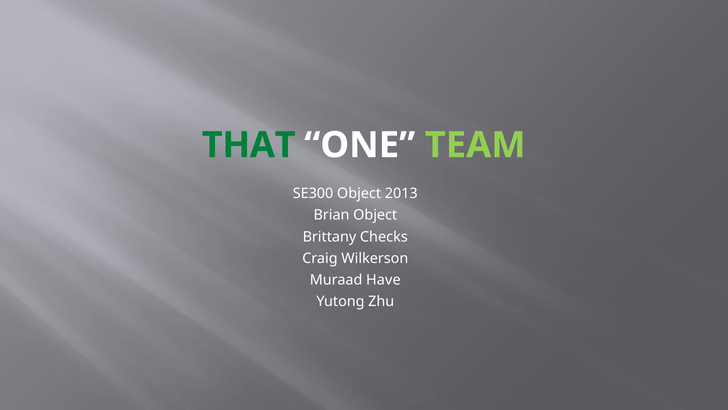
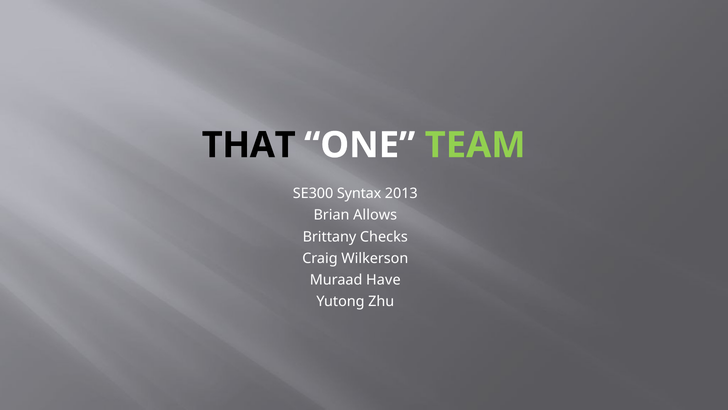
THAT colour: green -> black
SE300 Object: Object -> Syntax
Brian Object: Object -> Allows
